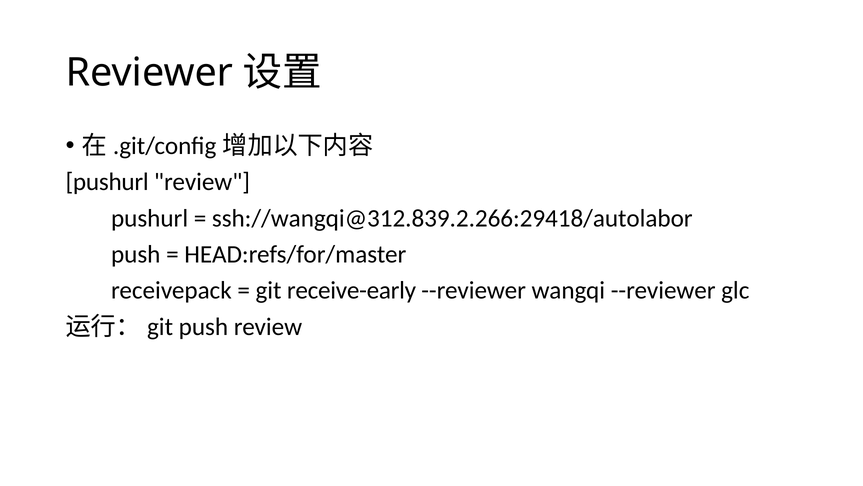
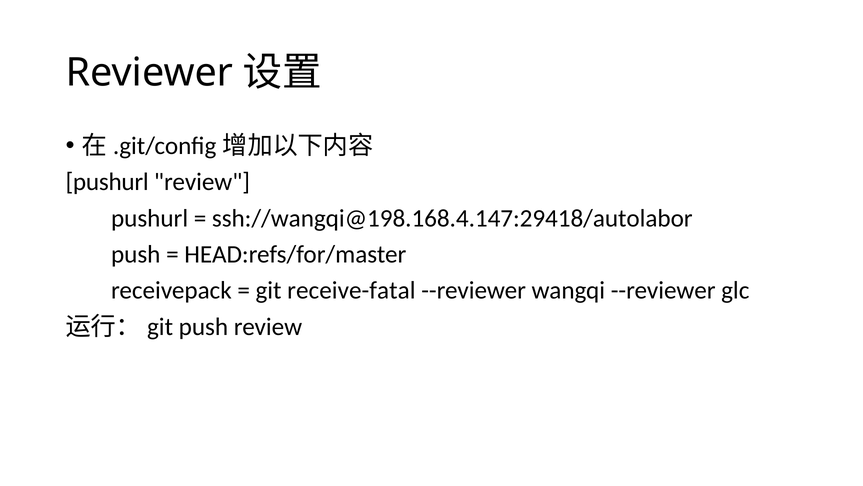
ssh://wangqi@312.839.2.266:29418/autolabor: ssh://wangqi@312.839.2.266:29418/autolabor -> ssh://wangqi@198.168.4.147:29418/autolabor
receive-early: receive-early -> receive-fatal
